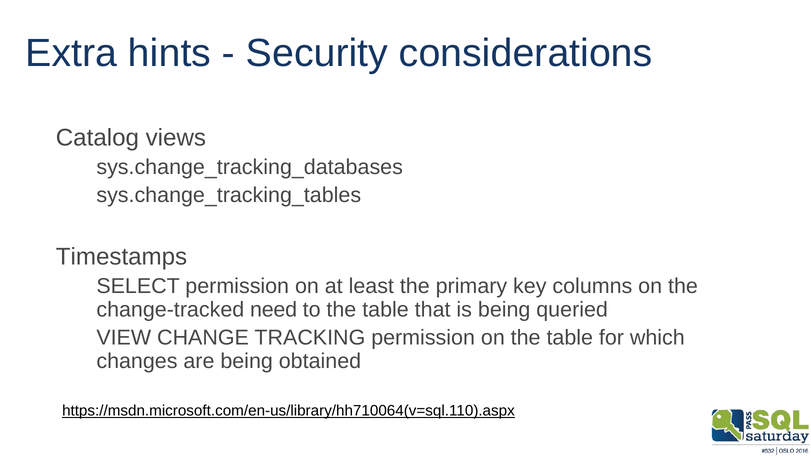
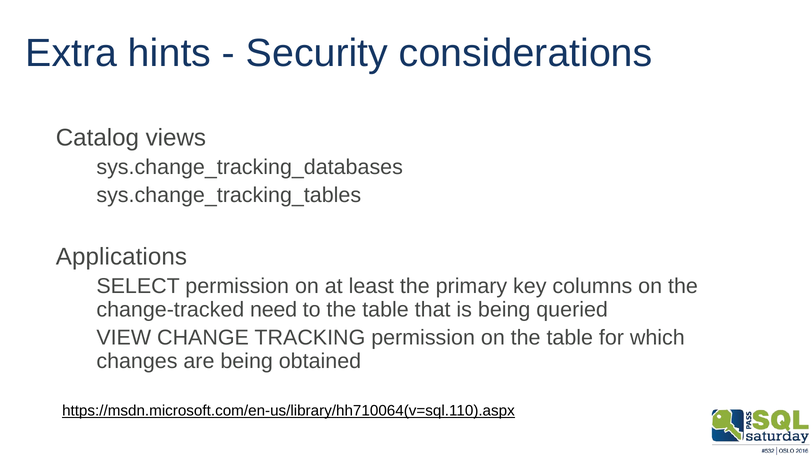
Timestamps: Timestamps -> Applications
